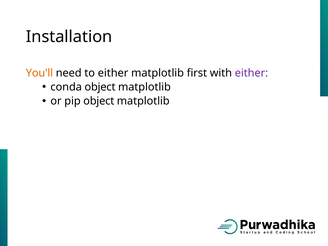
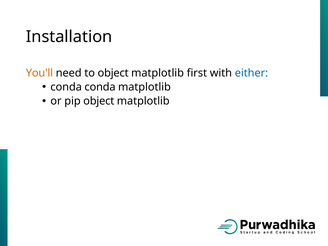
to either: either -> object
either at (251, 73) colour: purple -> blue
conda object: object -> conda
